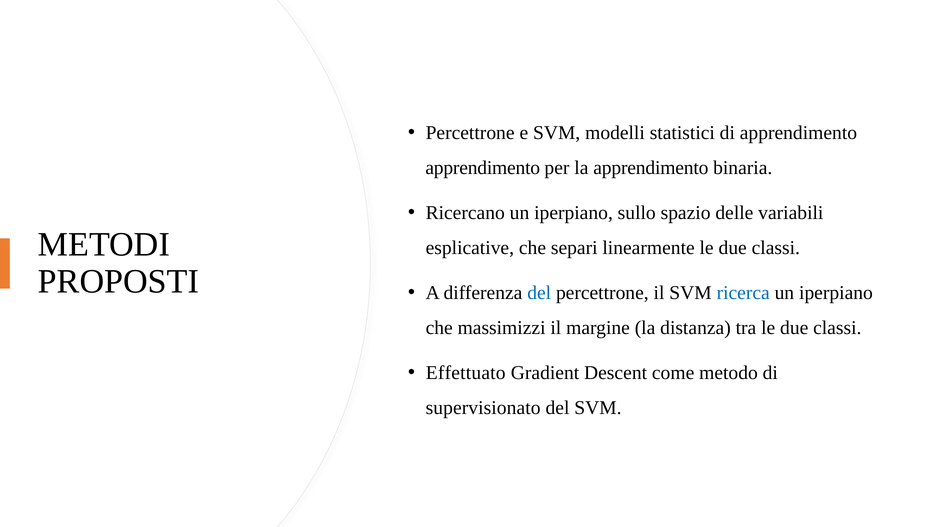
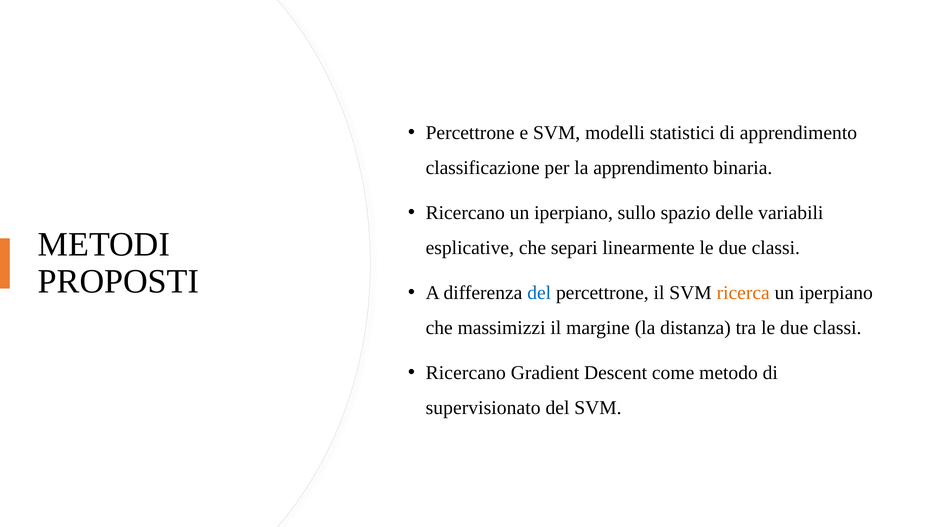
apprendimento at (483, 168): apprendimento -> classificazione
ricerca colour: blue -> orange
Effettuato at (466, 373): Effettuato -> Ricercano
